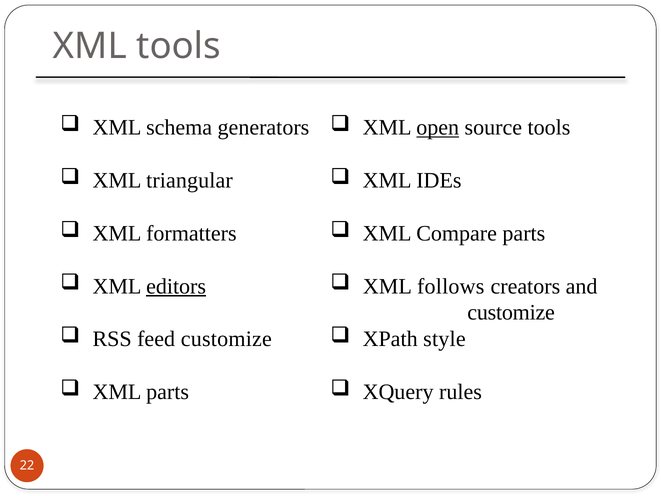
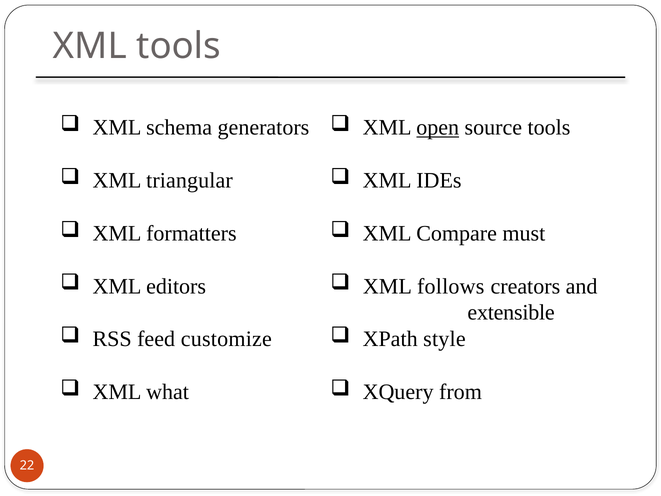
Compare parts: parts -> must
editors underline: present -> none
customize at (511, 313): customize -> extensible
XML parts: parts -> what
rules: rules -> from
